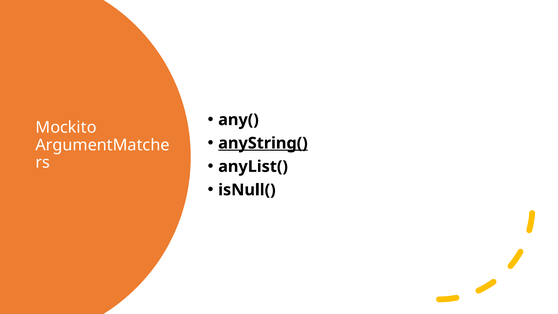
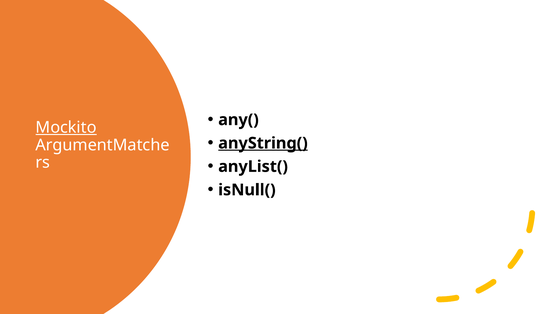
Mockito underline: none -> present
